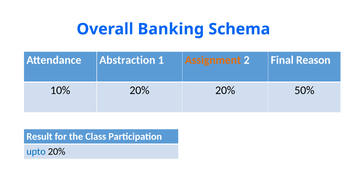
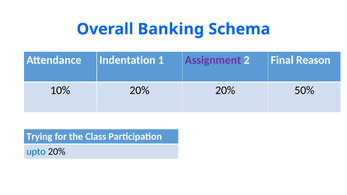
Abstraction: Abstraction -> Indentation
Assignment colour: orange -> purple
Result: Result -> Trying
